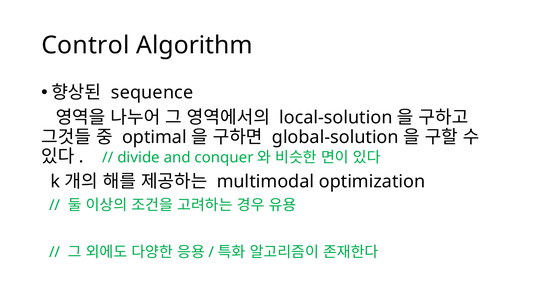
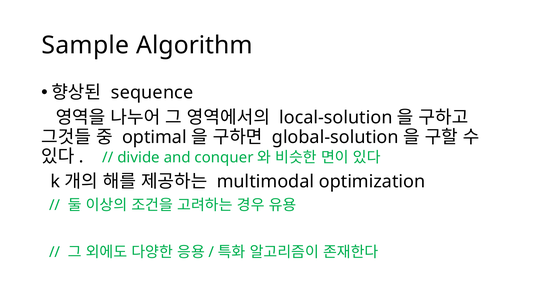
Control: Control -> Sample
